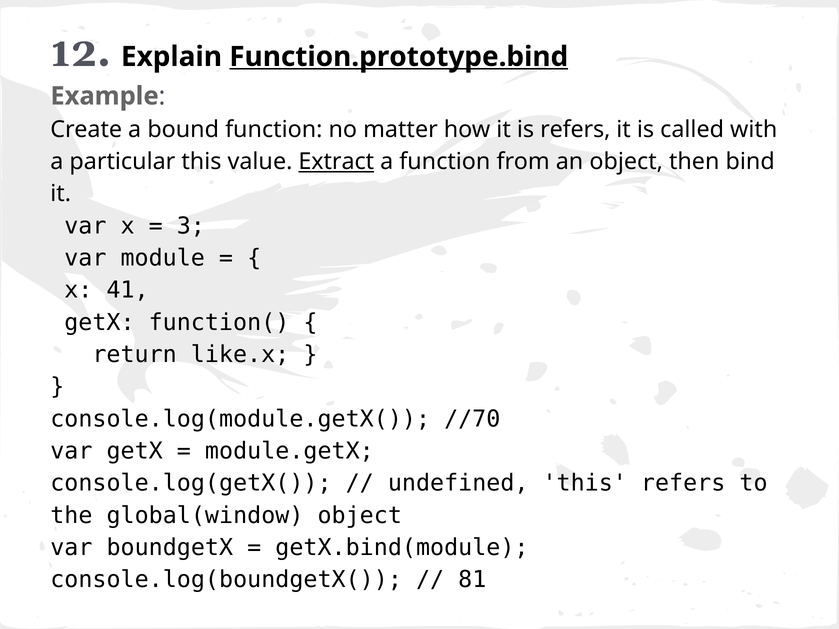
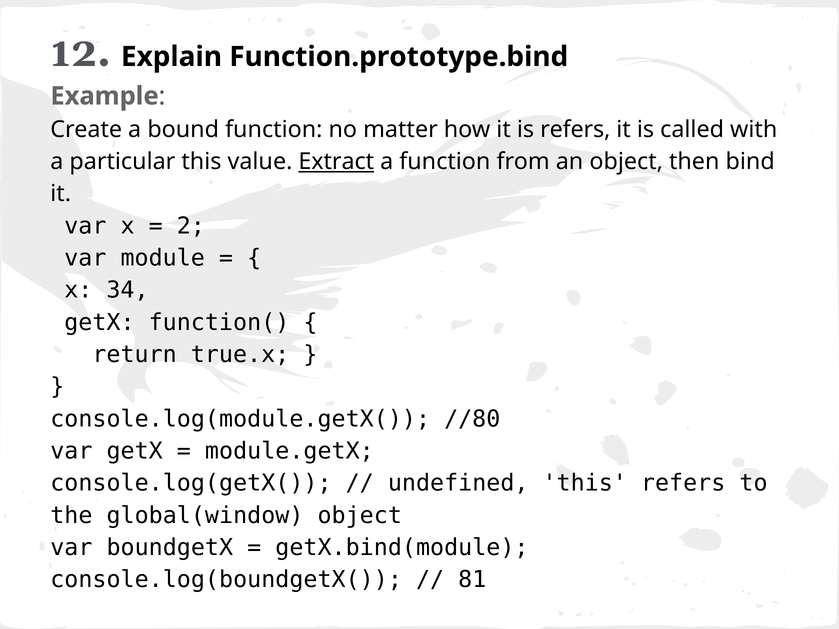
Function.prototype.bind underline: present -> none
3: 3 -> 2
41: 41 -> 34
like.x: like.x -> true.x
//70: //70 -> //80
